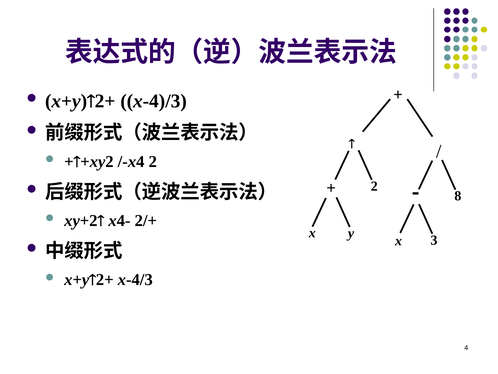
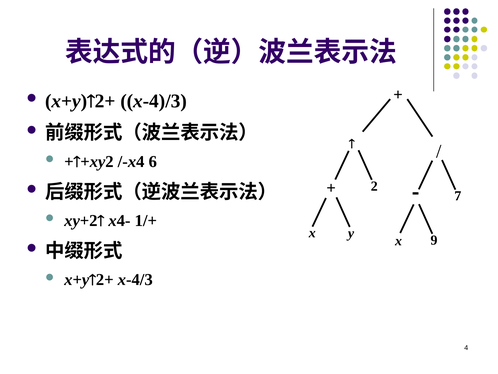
/-x4 2: 2 -> 6
8: 8 -> 7
2/+: 2/+ -> 1/+
3: 3 -> 9
